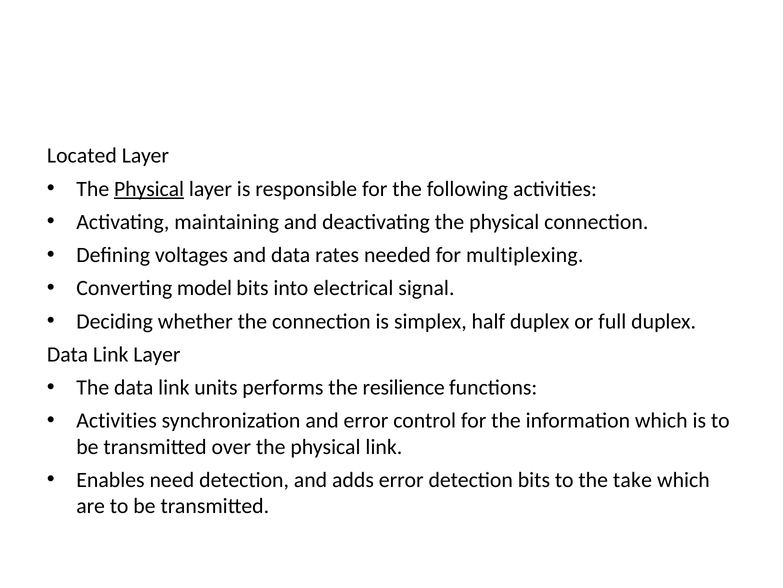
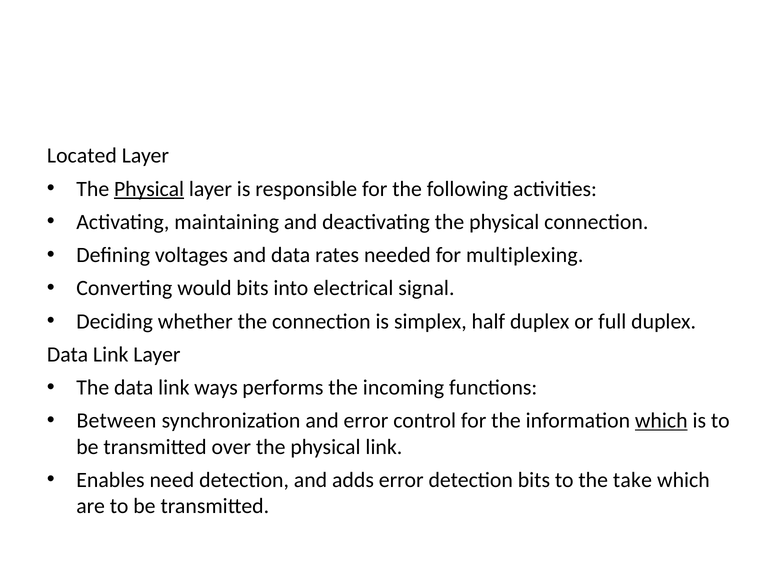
model: model -> would
units: units -> ways
resilience: resilience -> incoming
Activities at (117, 420): Activities -> Between
which at (661, 420) underline: none -> present
